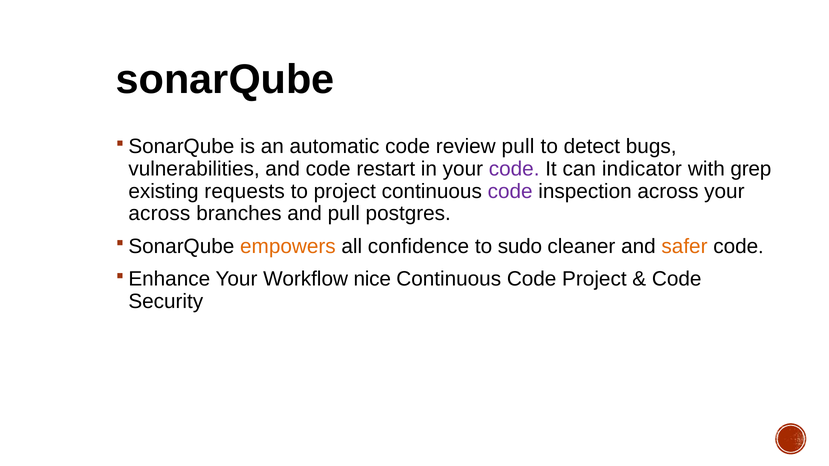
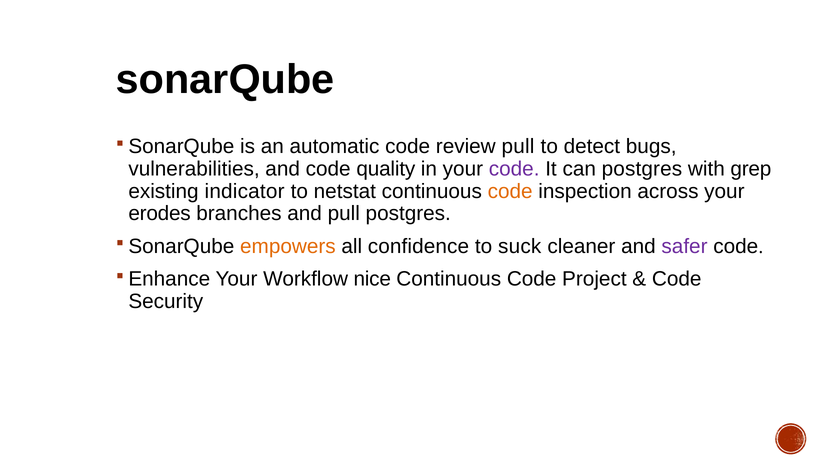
restart: restart -> quality
can indicator: indicator -> postgres
requests: requests -> indicator
to project: project -> netstat
code at (510, 191) colour: purple -> orange
across at (159, 214): across -> erodes
sudo: sudo -> suck
safer colour: orange -> purple
